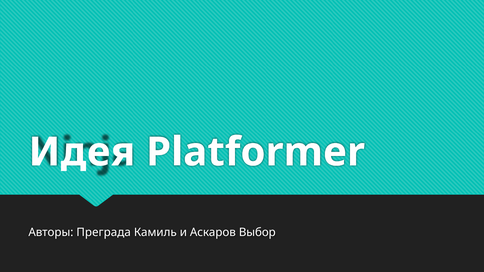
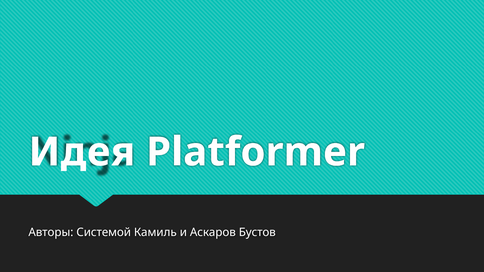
Преграда: Преграда -> Системой
Выбор: Выбор -> Бустов
